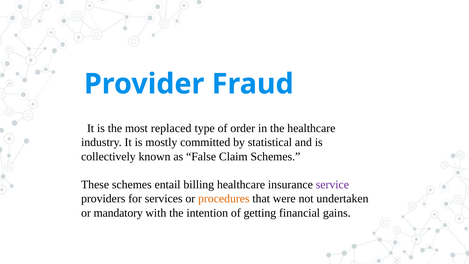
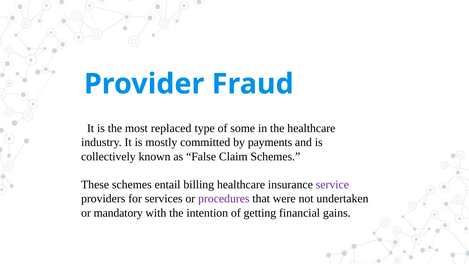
order: order -> some
statistical: statistical -> payments
procedures colour: orange -> purple
